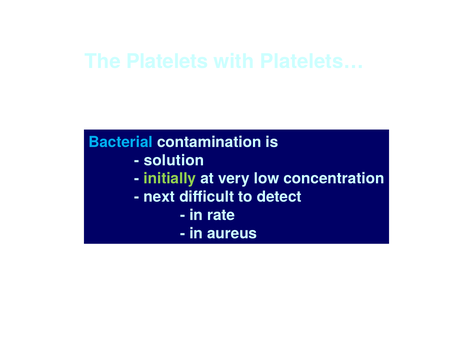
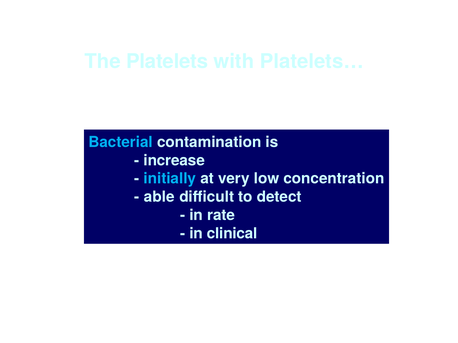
solution: solution -> increase
initially colour: light green -> light blue
next: next -> able
aureus: aureus -> clinical
